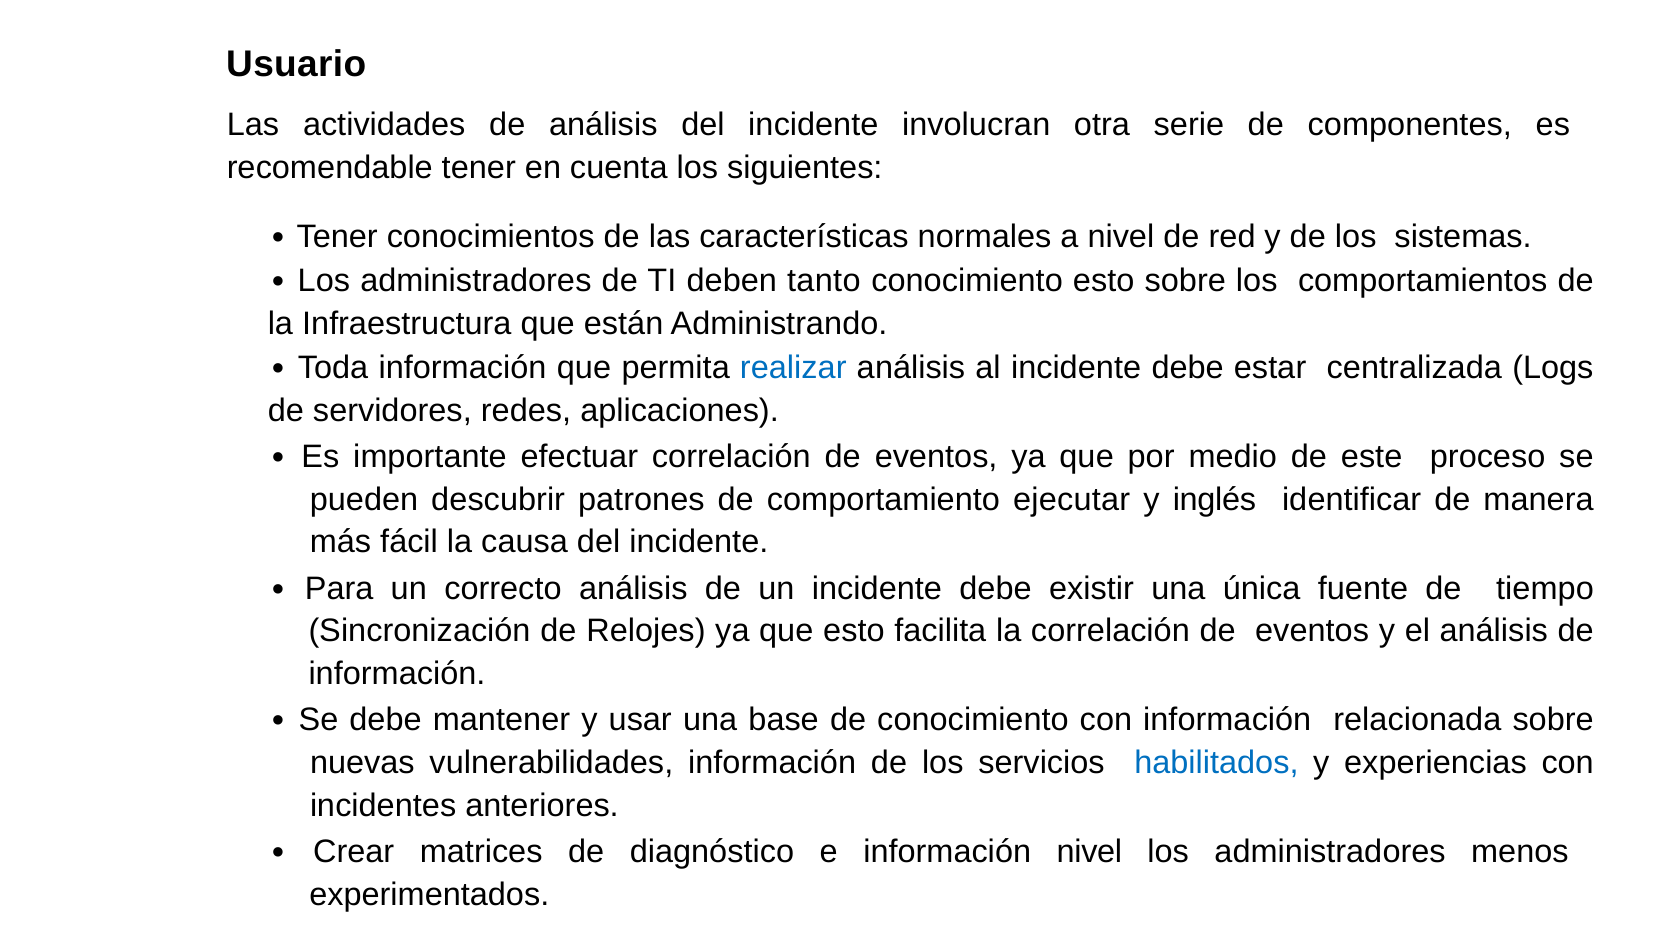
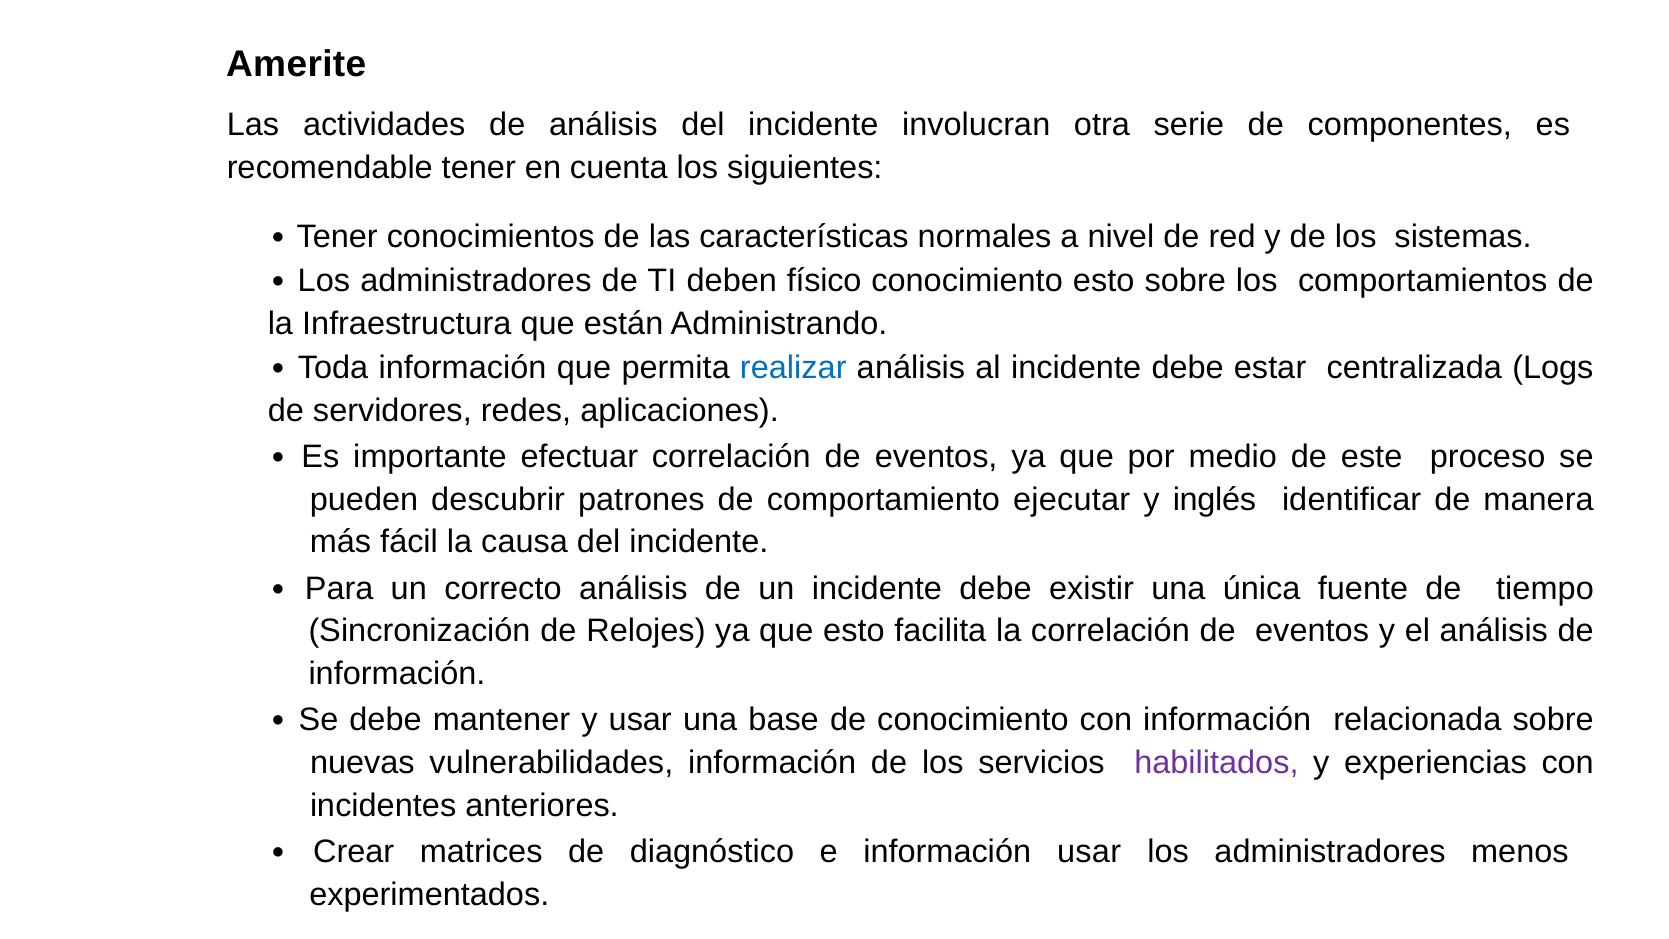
Usuario: Usuario -> Amerite
tanto: tanto -> físico
habilitados colour: blue -> purple
información nivel: nivel -> usar
